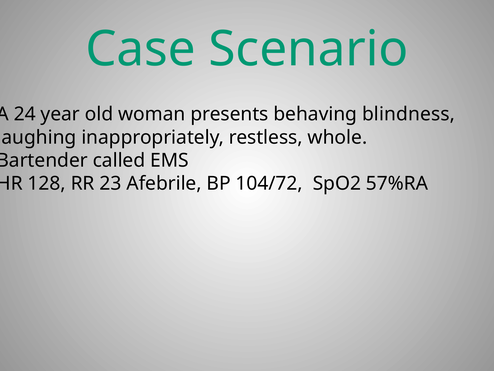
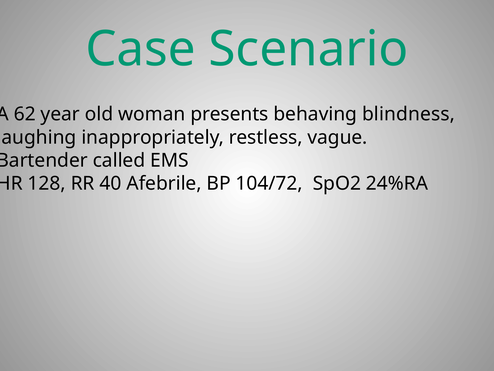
24: 24 -> 62
whole: whole -> vague
23: 23 -> 40
57%RA: 57%RA -> 24%RA
